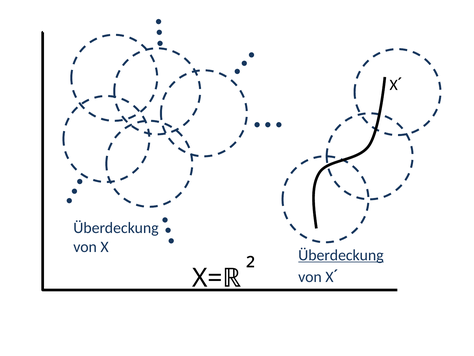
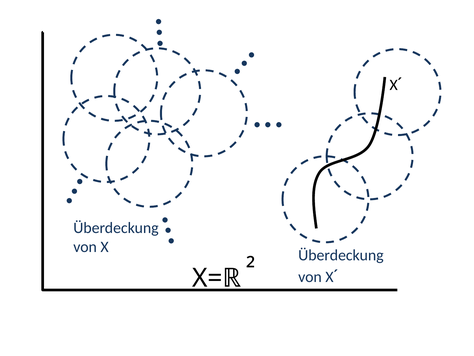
Überdeckung at (341, 255) underline: present -> none
